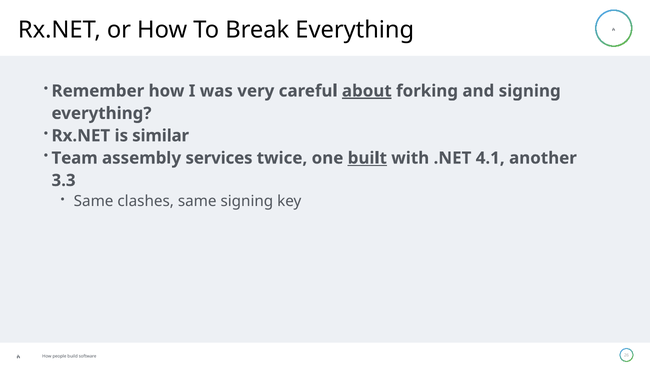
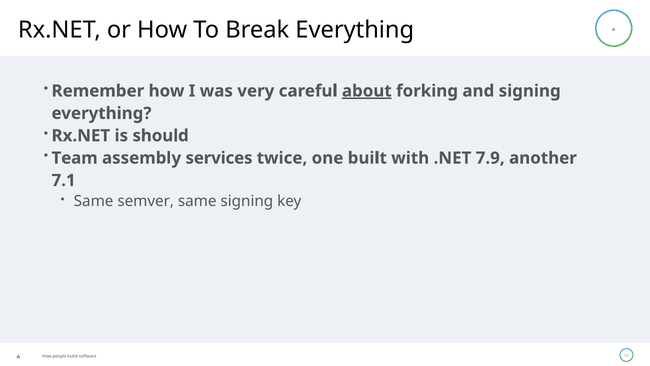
similar: similar -> should
built underline: present -> none
4.1: 4.1 -> 7.9
3.3: 3.3 -> 7.1
clashes: clashes -> semver
